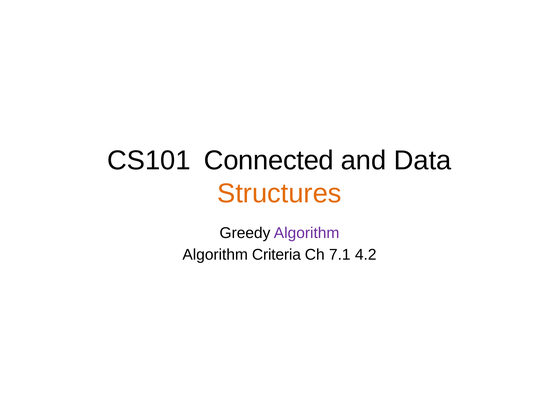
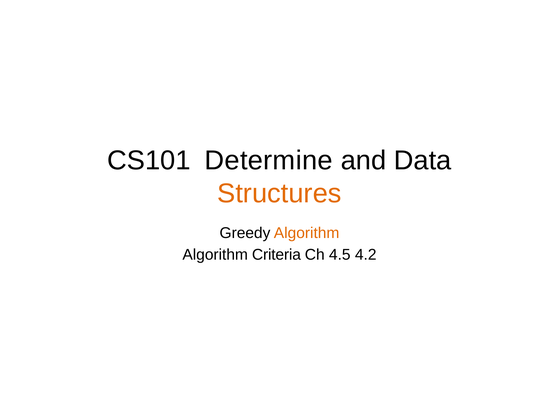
Connected: Connected -> Determine
Algorithm at (307, 233) colour: purple -> orange
7.1: 7.1 -> 4.5
